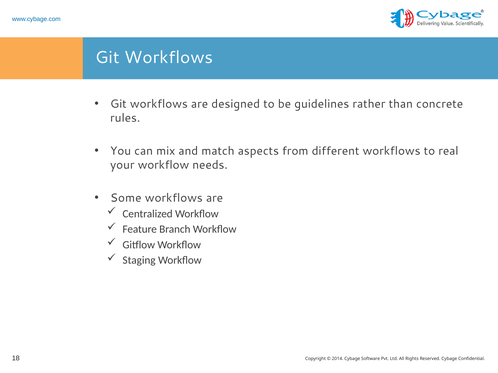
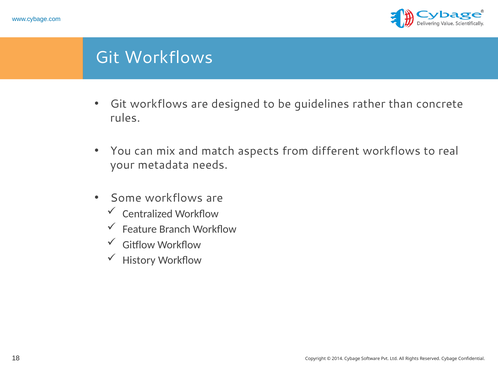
your workflow: workflow -> metadata
Staging: Staging -> History
